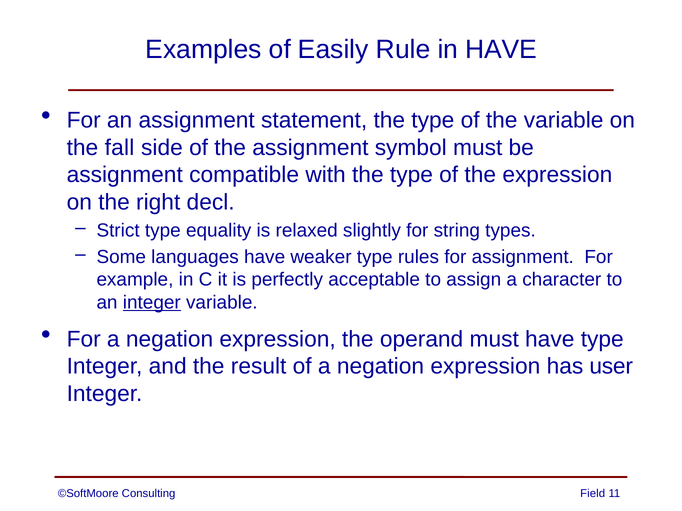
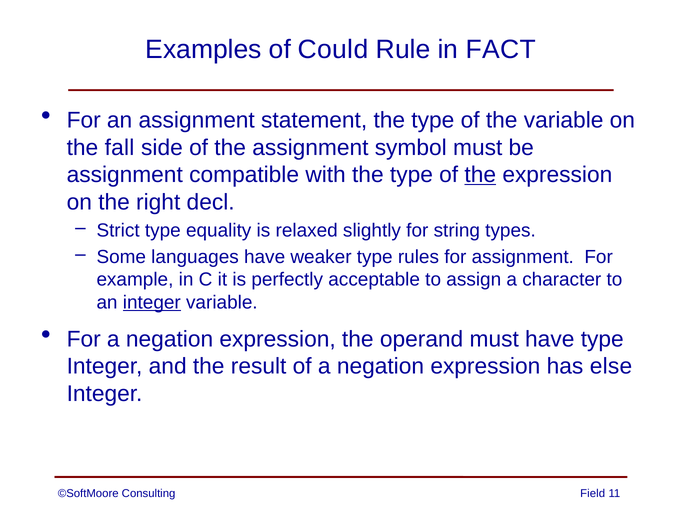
Easily: Easily -> Could
in HAVE: HAVE -> FACT
the at (480, 175) underline: none -> present
user: user -> else
